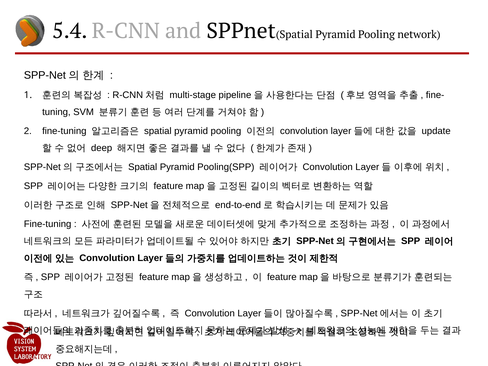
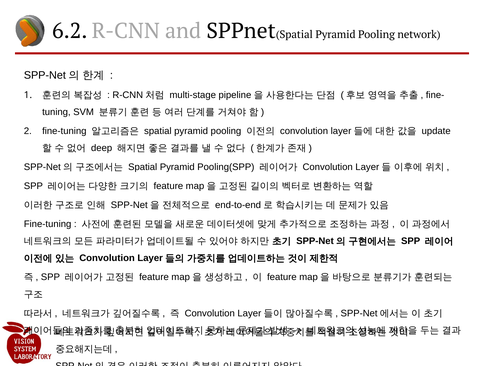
5.4: 5.4 -> 6.2
